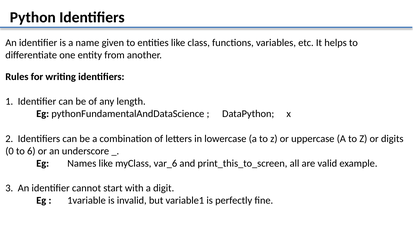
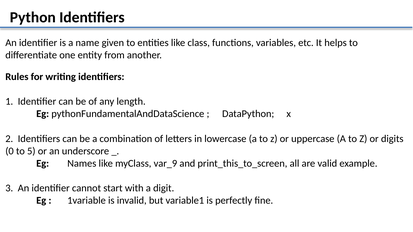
6: 6 -> 5
var_6: var_6 -> var_9
